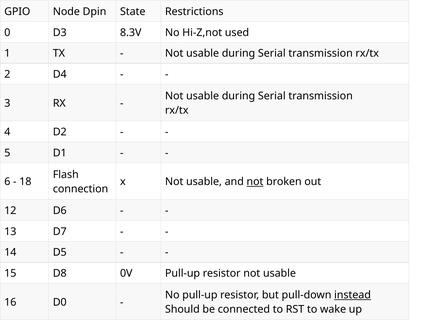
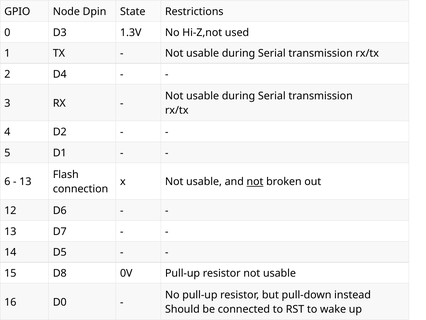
8.3V: 8.3V -> 1.3V
18 at (25, 181): 18 -> 13
instead underline: present -> none
